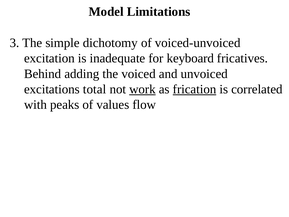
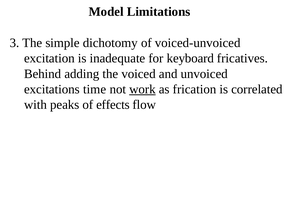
total: total -> time
frication underline: present -> none
values: values -> effects
